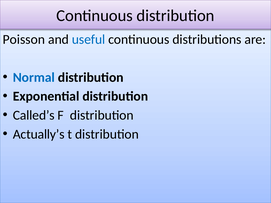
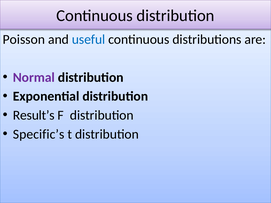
Normal colour: blue -> purple
Called’s: Called’s -> Result’s
Actually’s: Actually’s -> Specific’s
